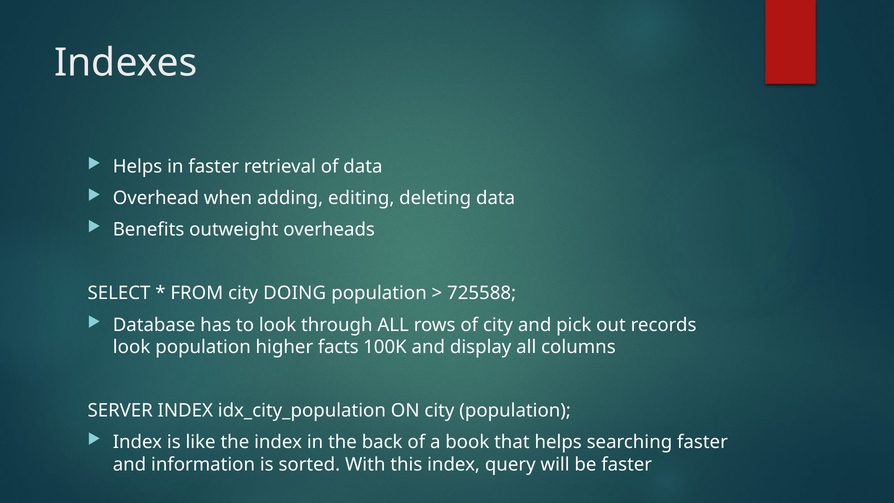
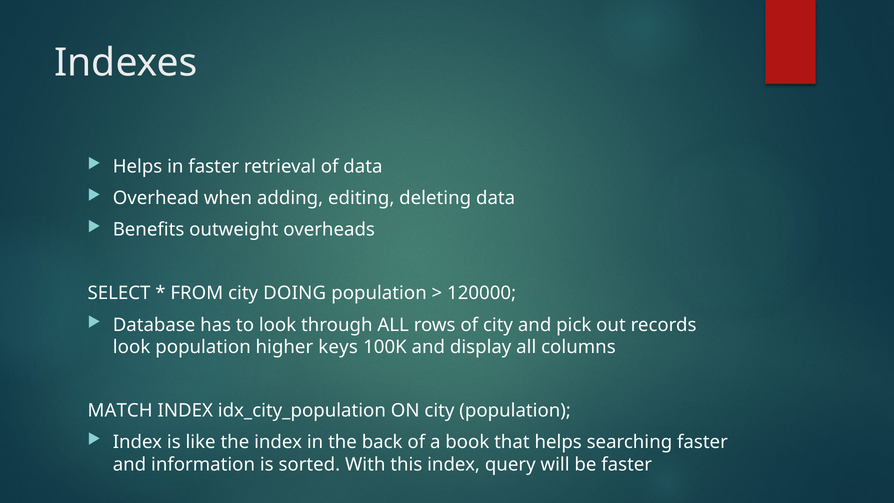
725588: 725588 -> 120000
facts: facts -> keys
SERVER: SERVER -> MATCH
